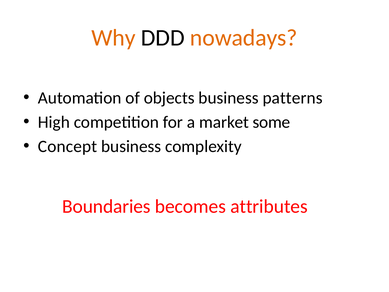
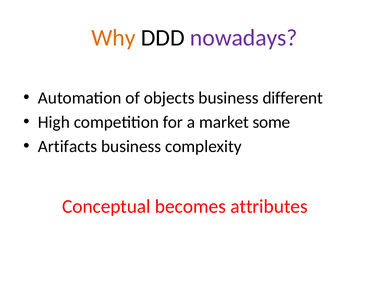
nowadays colour: orange -> purple
patterns: patterns -> different
Concept: Concept -> Artifacts
Boundaries: Boundaries -> Conceptual
